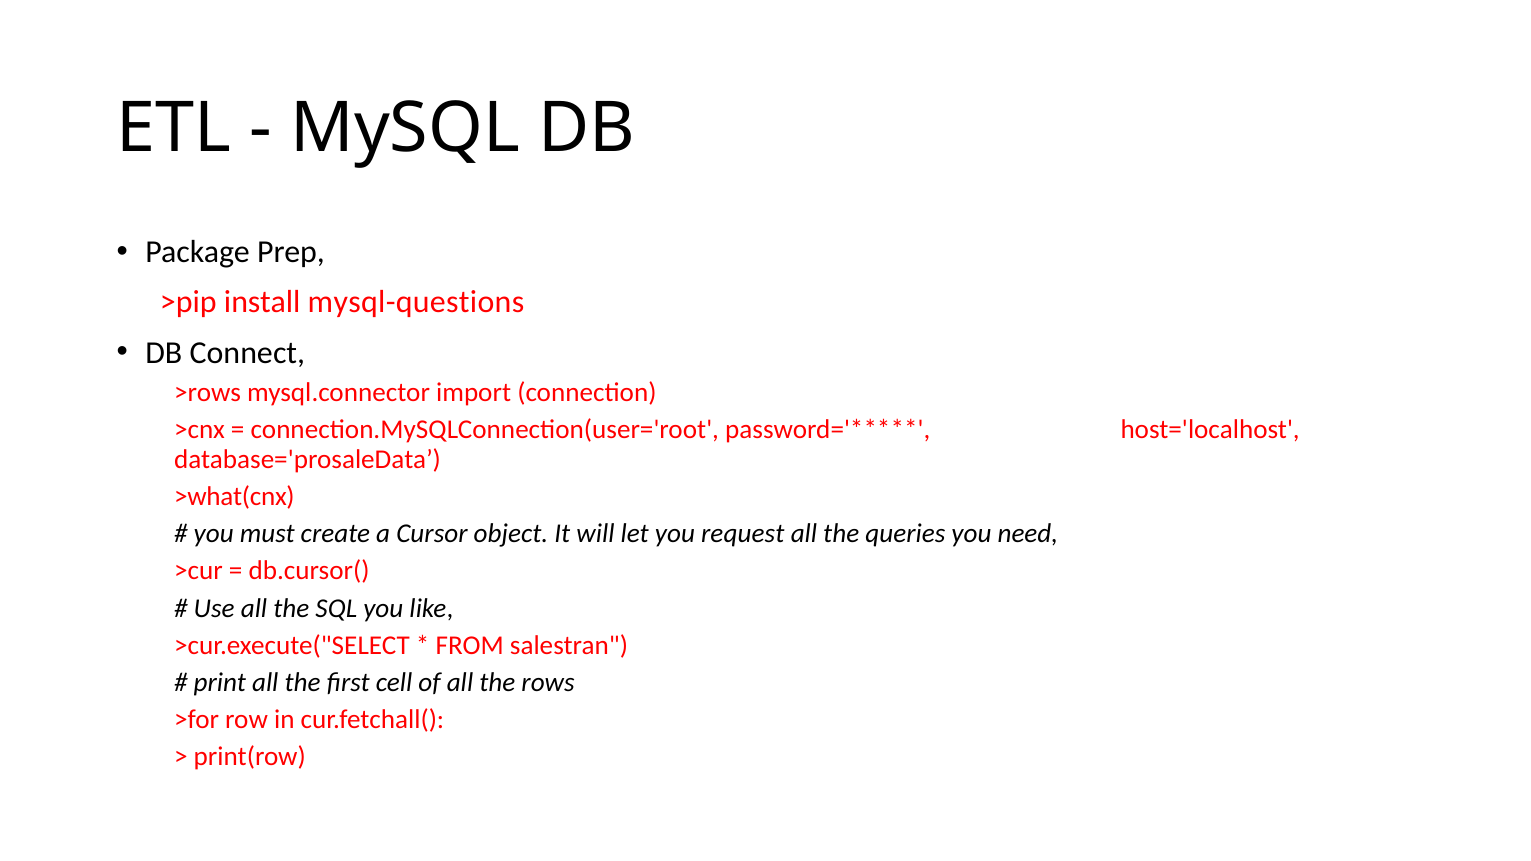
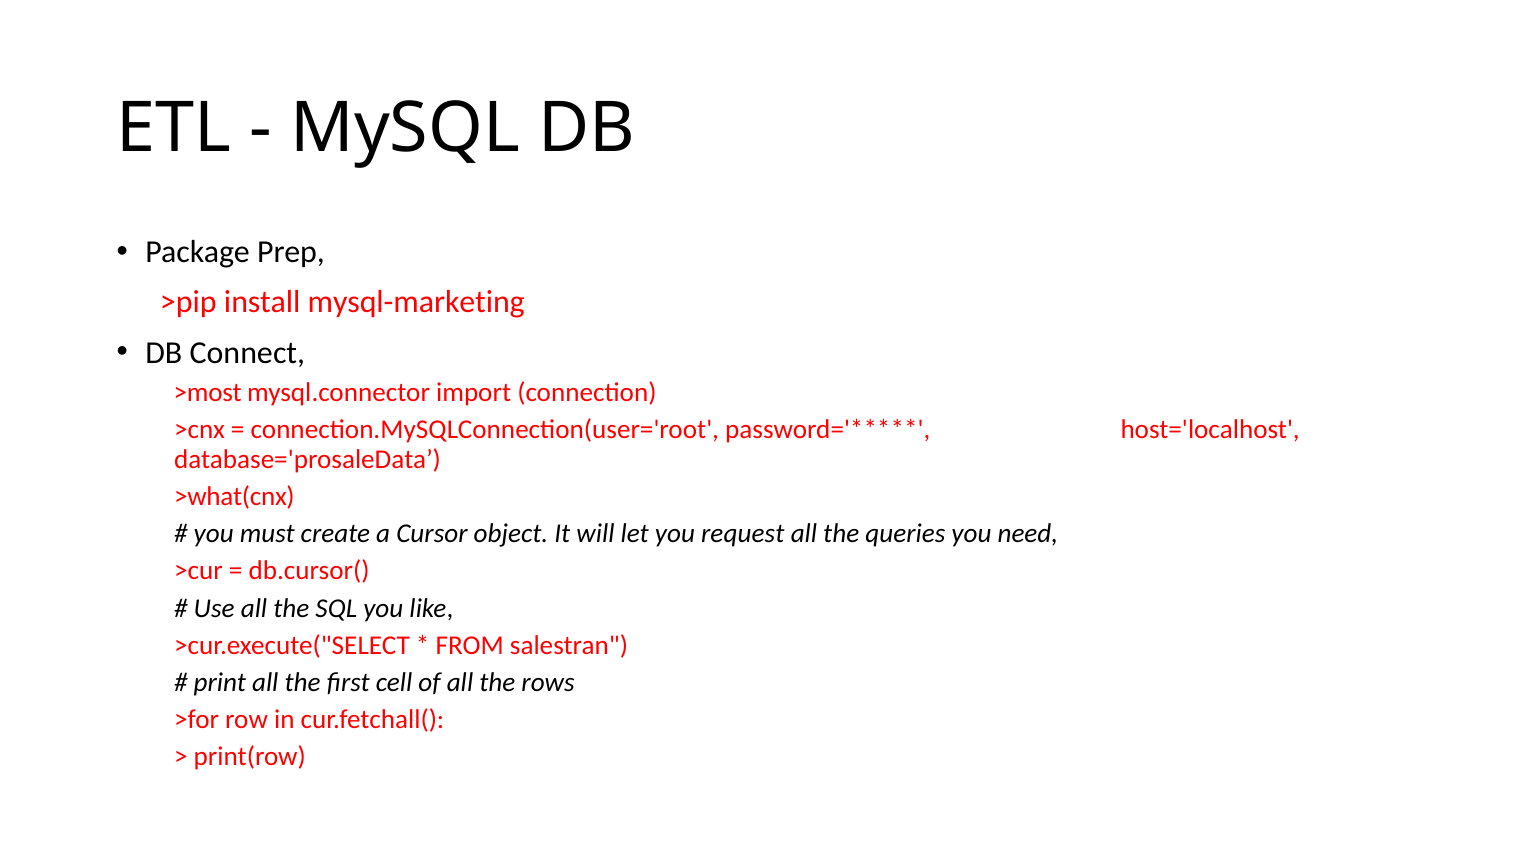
mysql-questions: mysql-questions -> mysql-marketing
>rows: >rows -> >most
